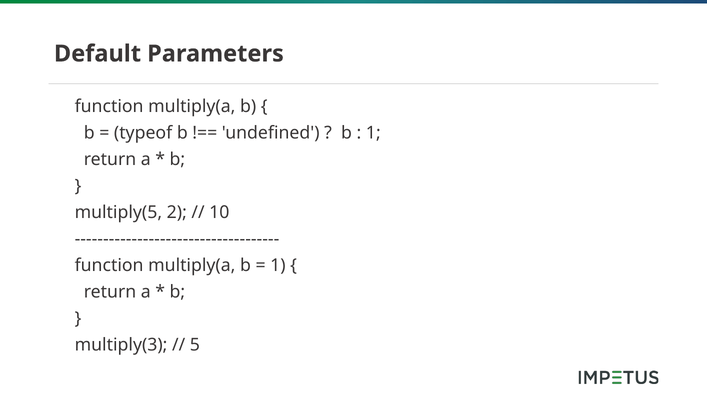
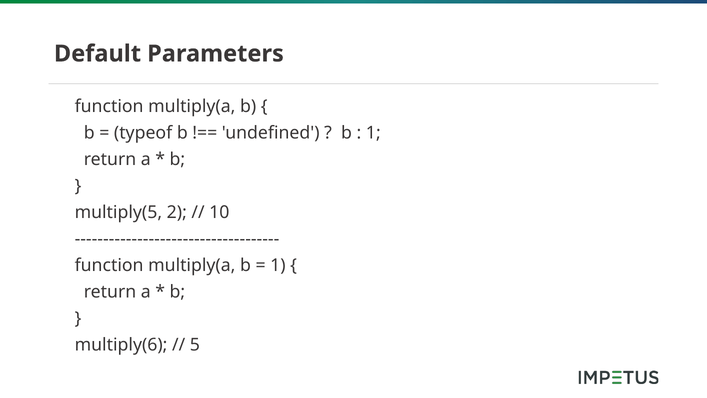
multiply(3: multiply(3 -> multiply(6
